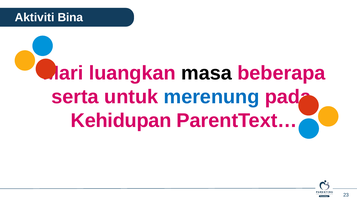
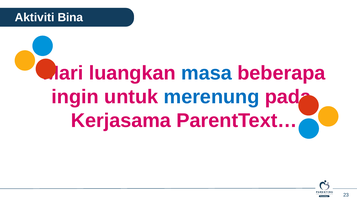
masa colour: black -> blue
serta: serta -> ingin
Kehidupan: Kehidupan -> Kerjasama
